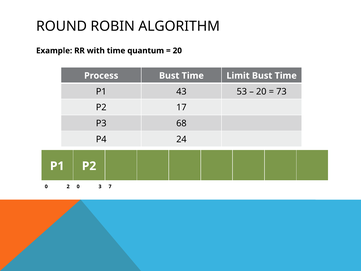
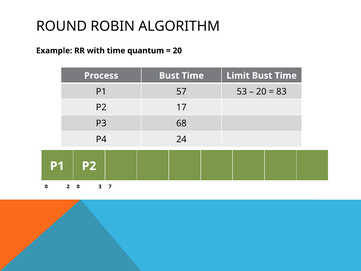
43: 43 -> 57
73: 73 -> 83
